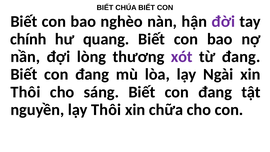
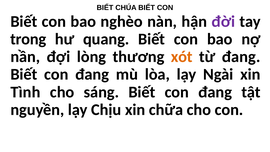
chính: chính -> trong
xót colour: purple -> orange
Thôi at (25, 92): Thôi -> Tình
lạy Thôi: Thôi -> Chịu
